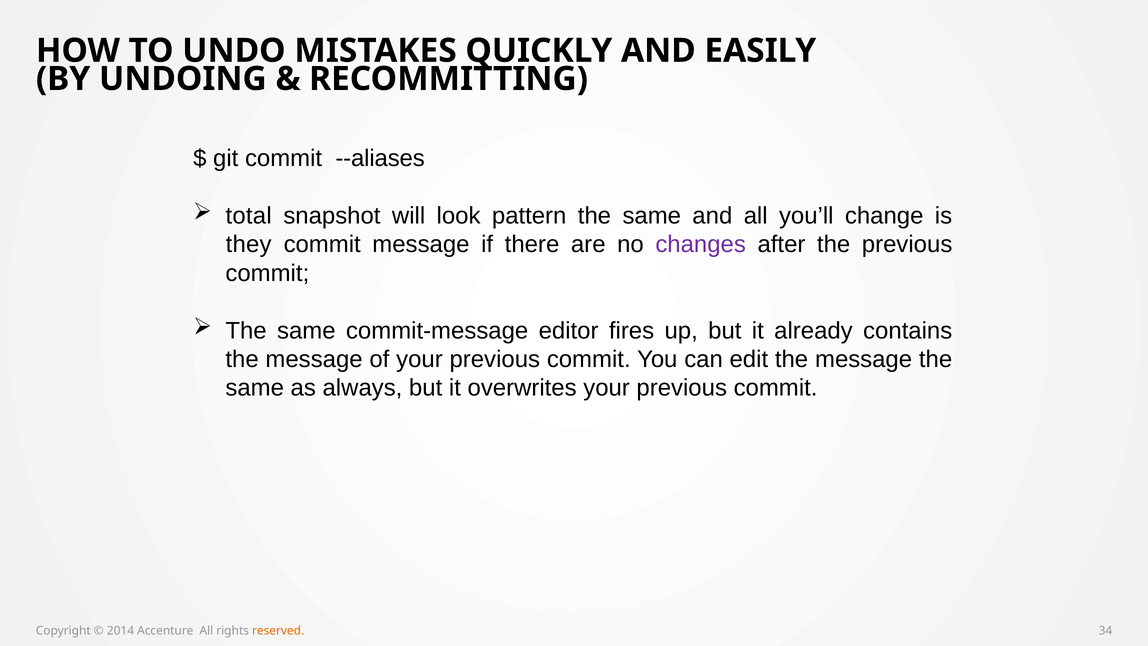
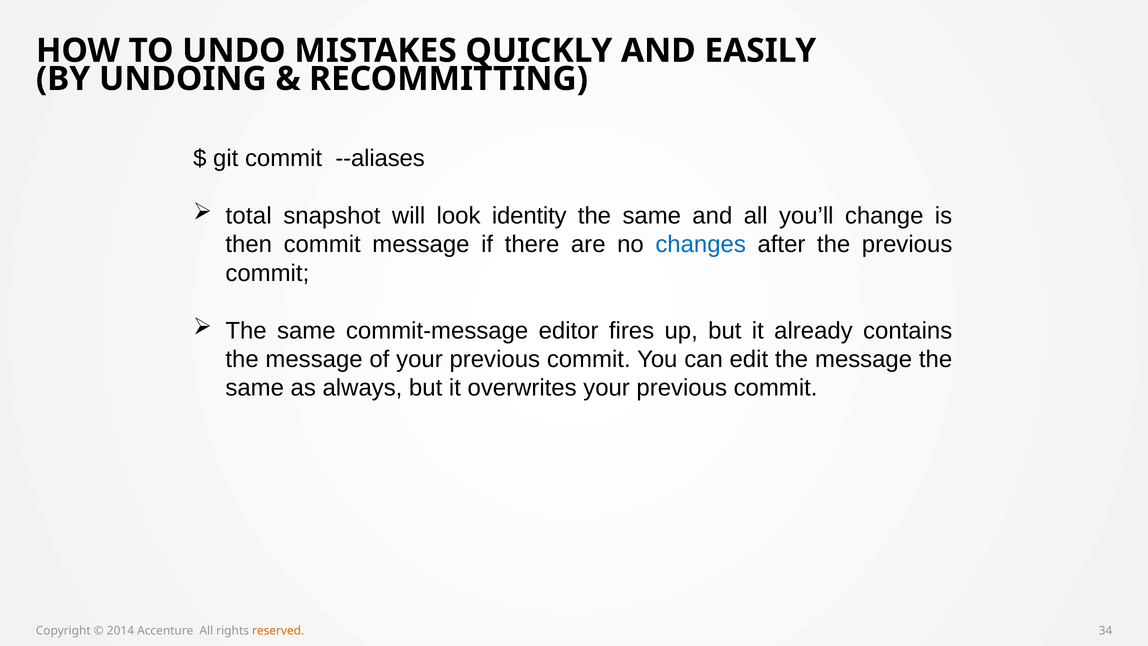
pattern: pattern -> identity
they: they -> then
changes colour: purple -> blue
